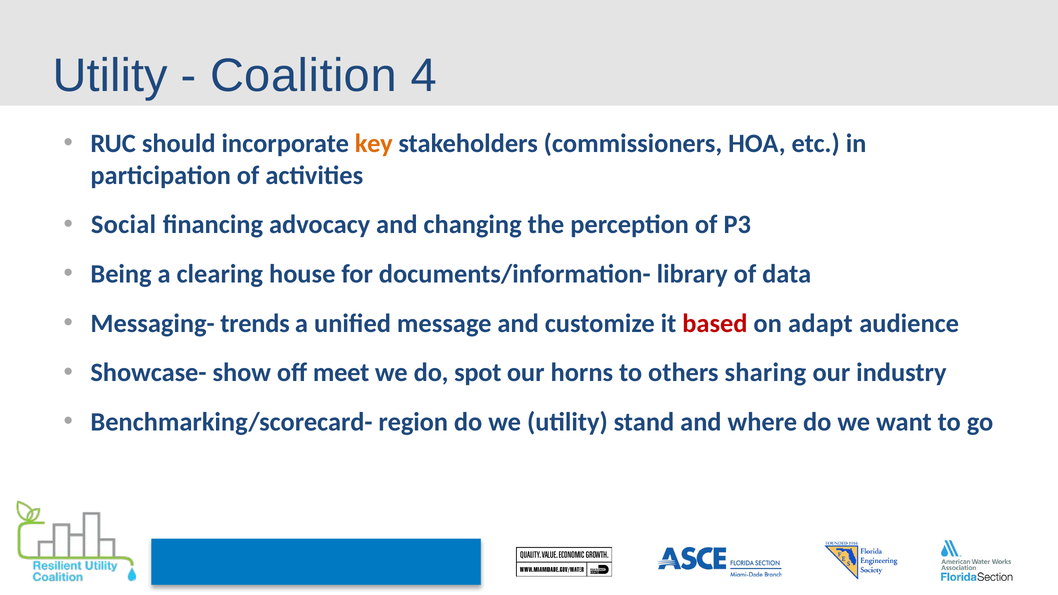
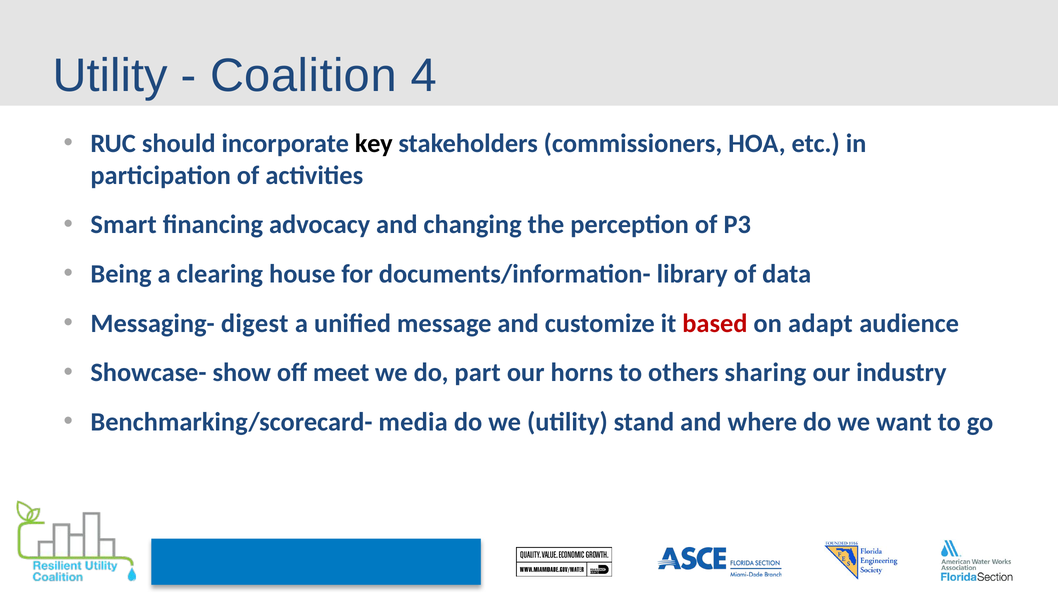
key colour: orange -> black
Social: Social -> Smart
trends: trends -> digest
spot: spot -> part
region: region -> media
